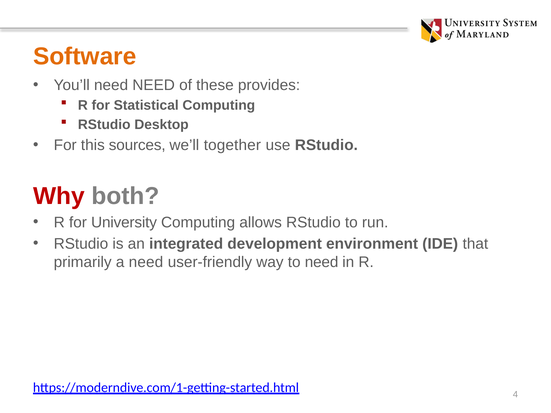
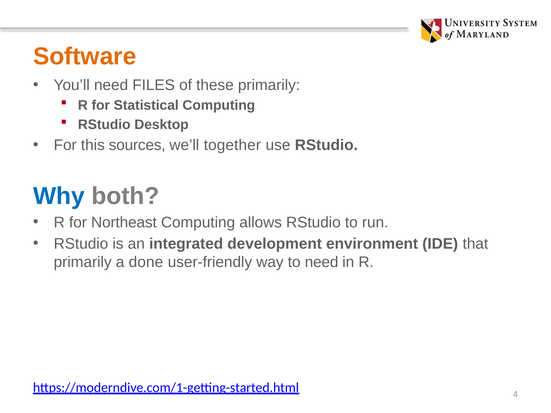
need NEED: NEED -> FILES
these provides: provides -> primarily
Why colour: red -> blue
University: University -> Northeast
a need: need -> done
